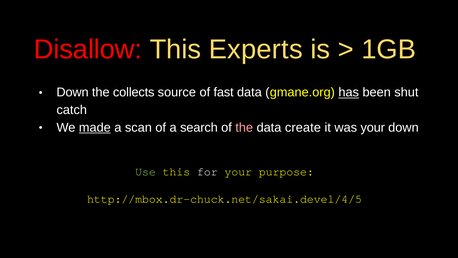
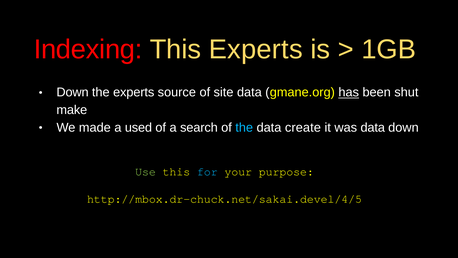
Disallow: Disallow -> Indexing
the collects: collects -> experts
fast: fast -> site
catch: catch -> make
made underline: present -> none
scan: scan -> used
the at (244, 127) colour: pink -> light blue
was your: your -> data
for colour: white -> light blue
